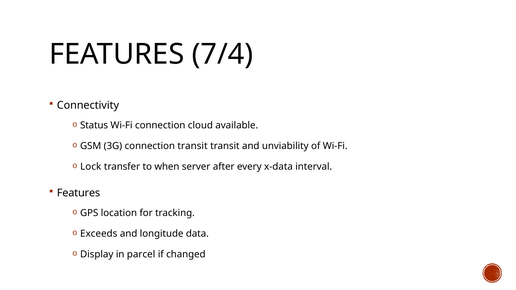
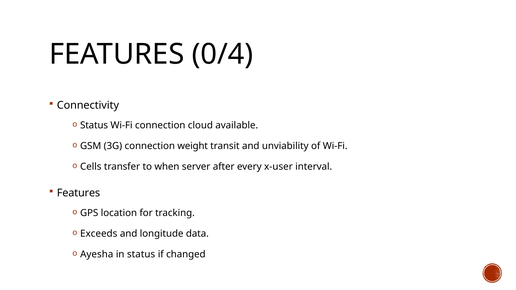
7/4: 7/4 -> 0/4
connection transit: transit -> weight
Lock: Lock -> Cells
x-data: x-data -> x-user
Display: Display -> Ayesha
in parcel: parcel -> status
